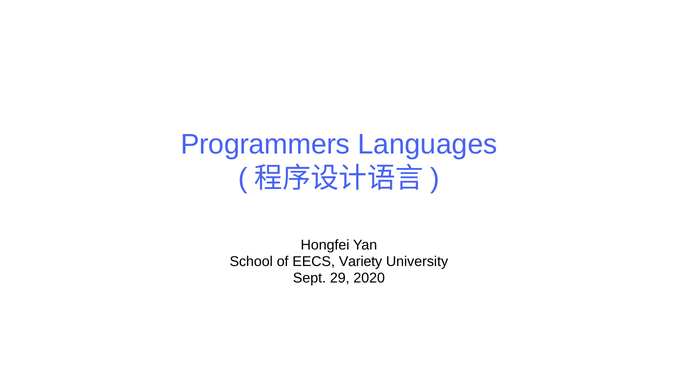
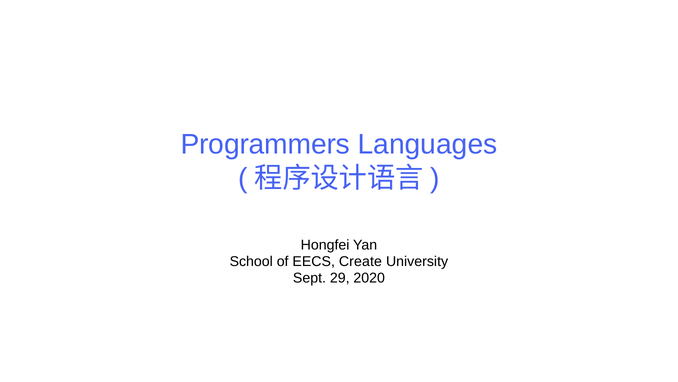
Variety: Variety -> Create
